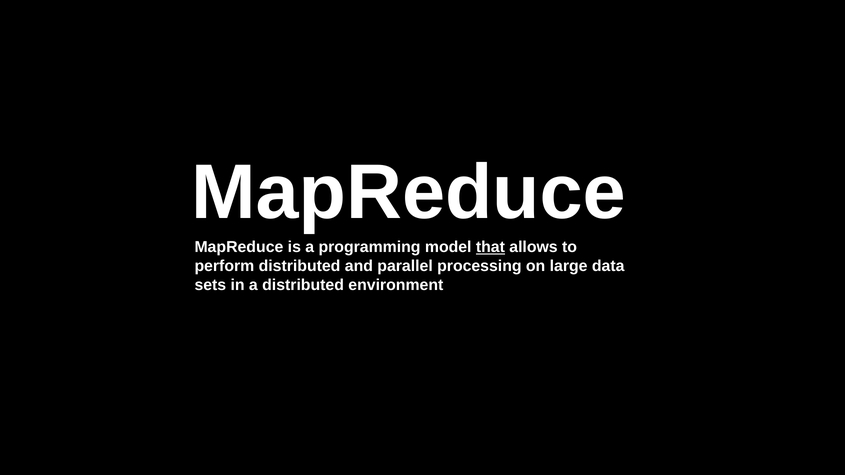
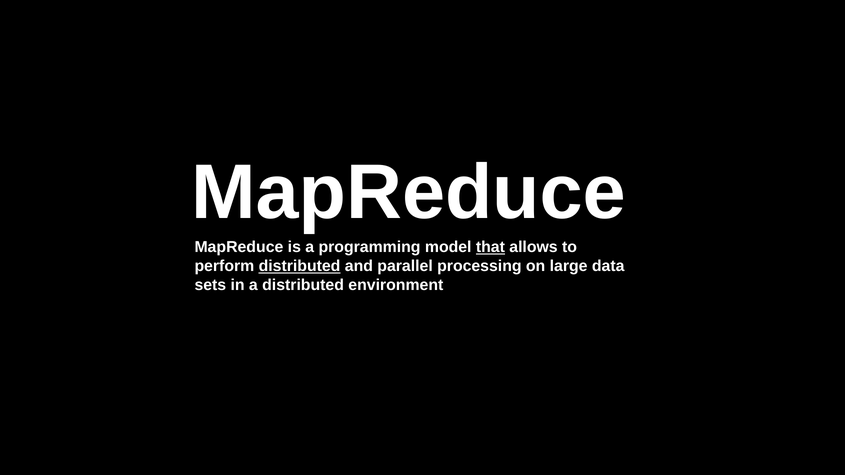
distributed at (300, 266) underline: none -> present
